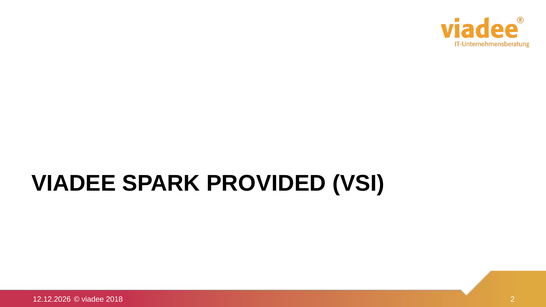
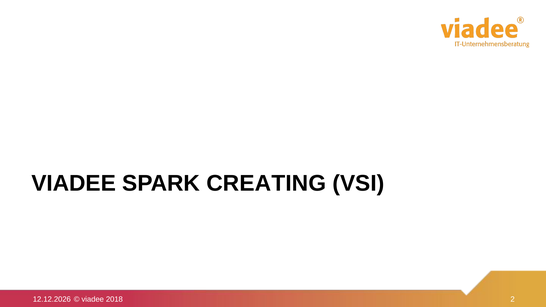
PROVIDED: PROVIDED -> CREATING
